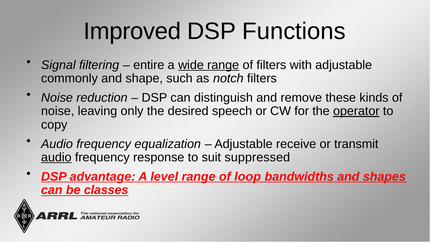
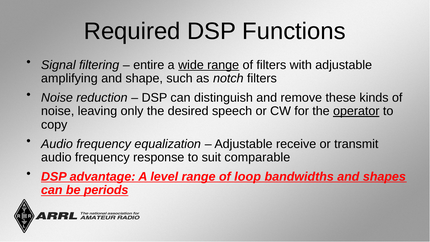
Improved: Improved -> Required
commonly: commonly -> amplifying
audio at (56, 157) underline: present -> none
suppressed: suppressed -> comparable
classes: classes -> periods
